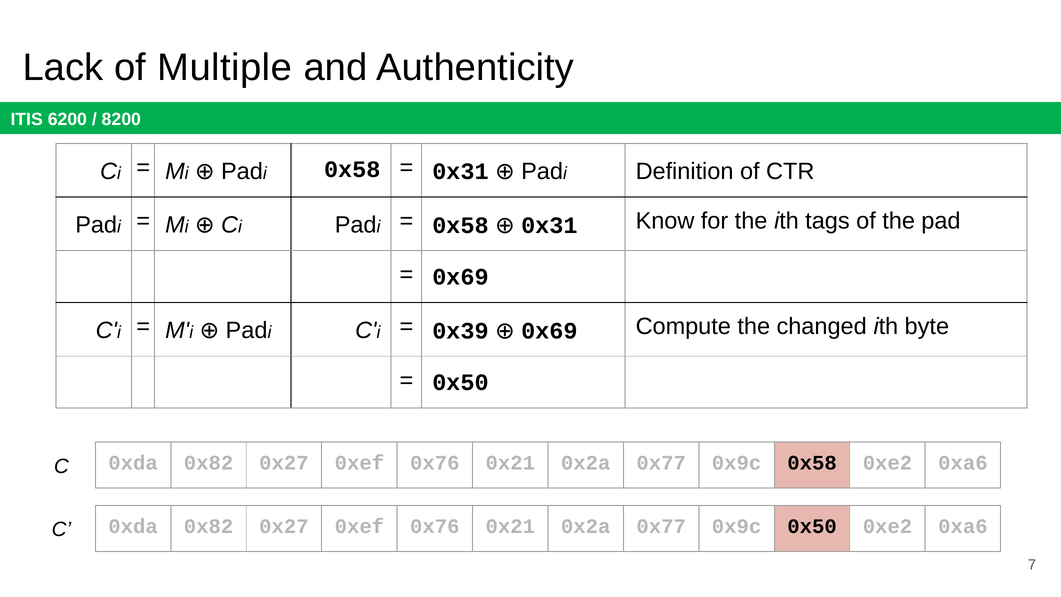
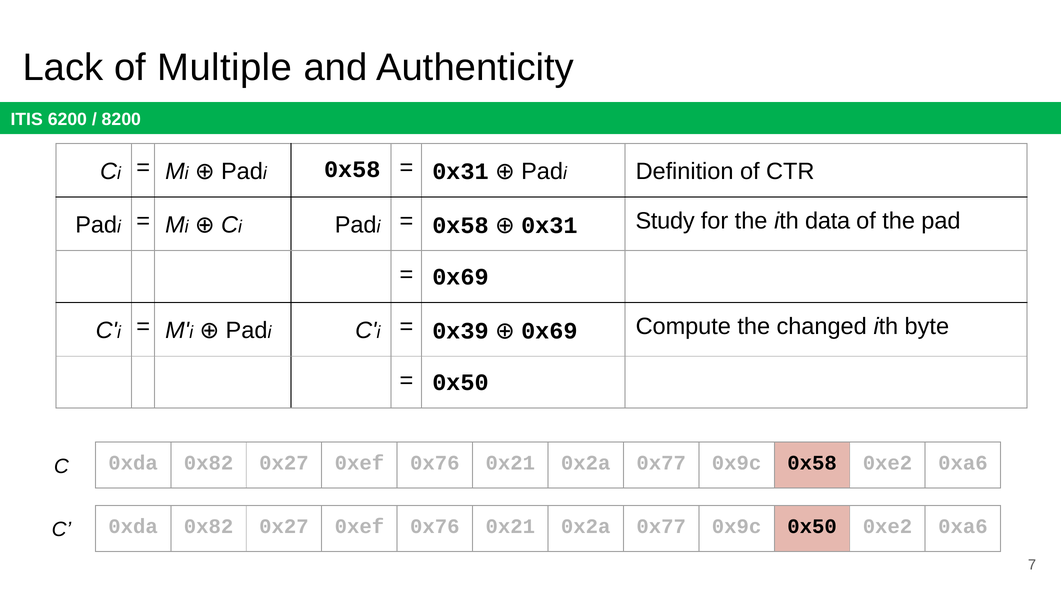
Know: Know -> Study
tags: tags -> data
